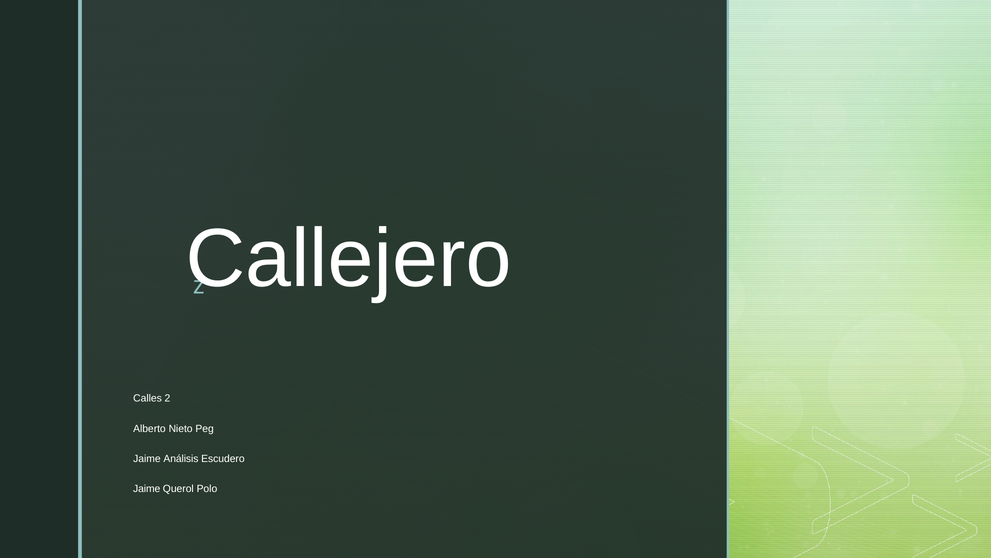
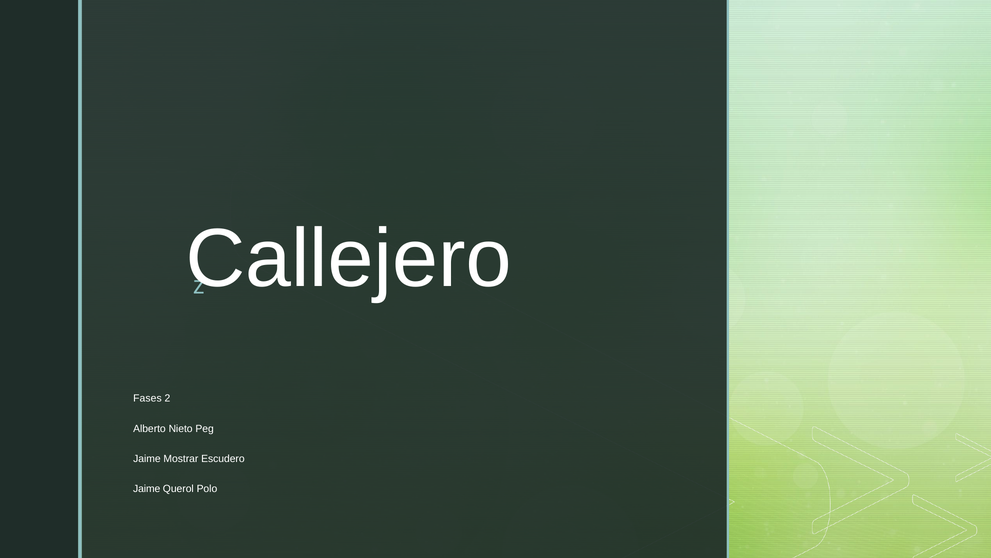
Calles: Calles -> Fases
Análisis: Análisis -> Mostrar
